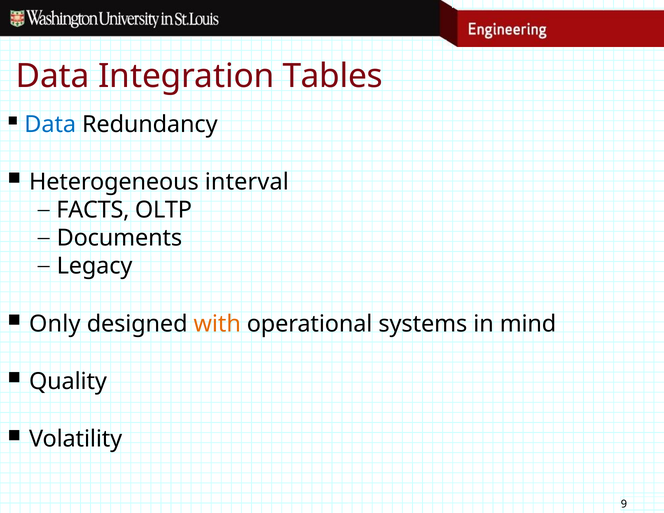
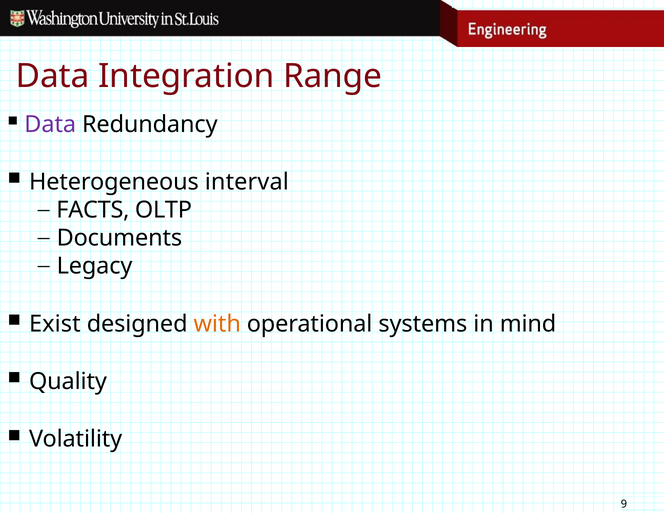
Tables: Tables -> Range
Data at (50, 124) colour: blue -> purple
Only: Only -> Exist
